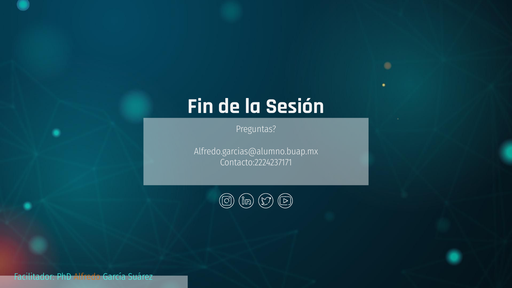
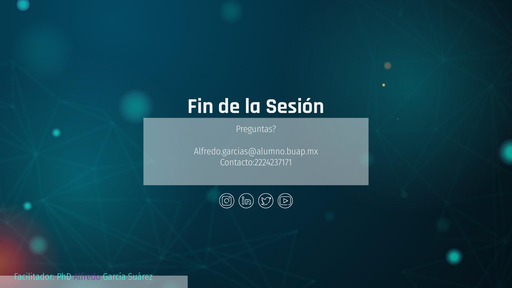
Alfredo colour: orange -> purple
